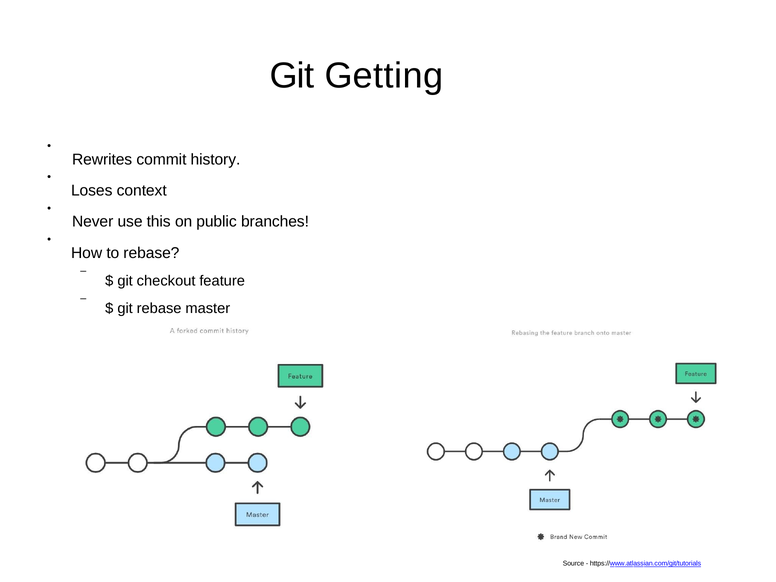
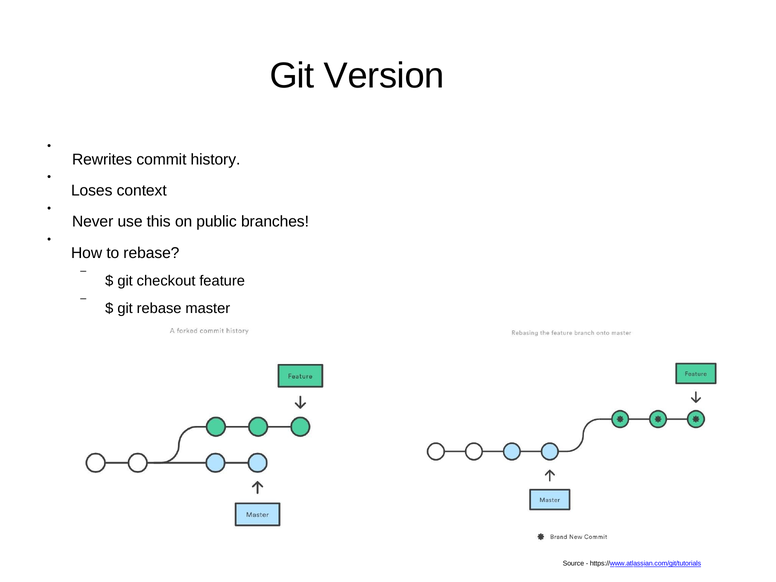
Getting: Getting -> Version
